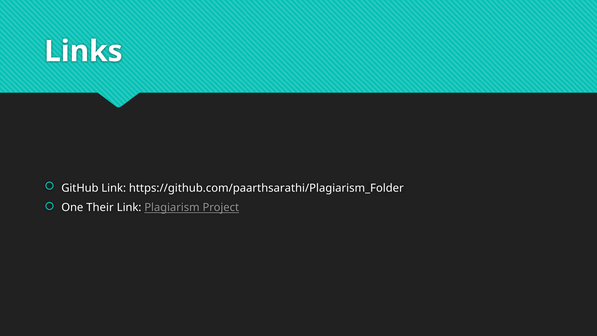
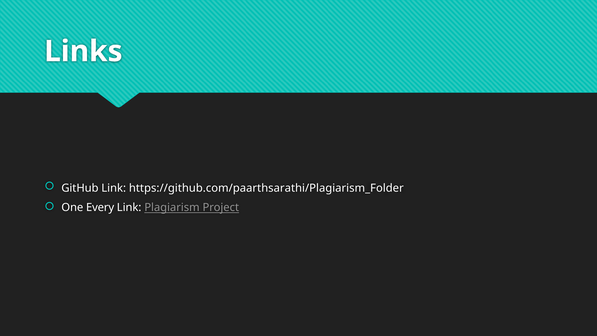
Their: Their -> Every
